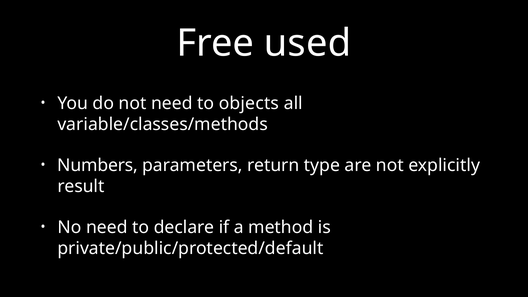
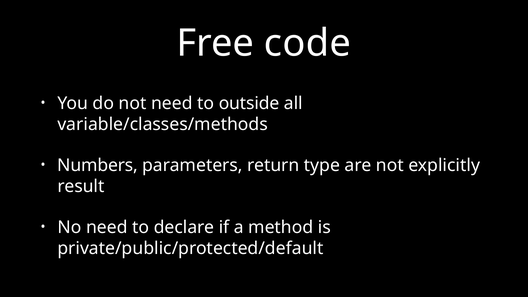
used: used -> code
objects: objects -> outside
